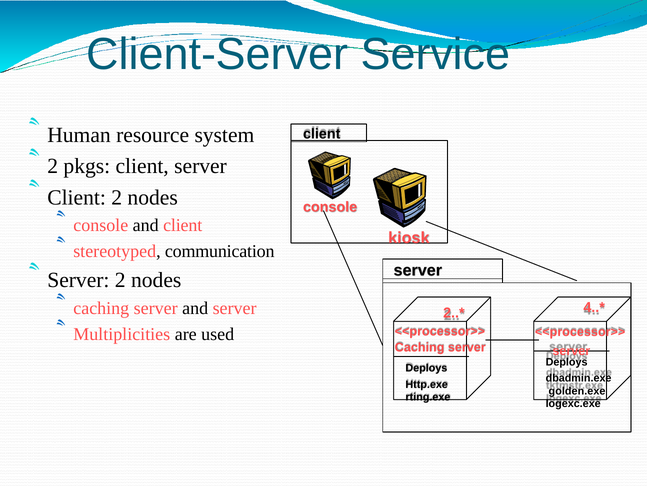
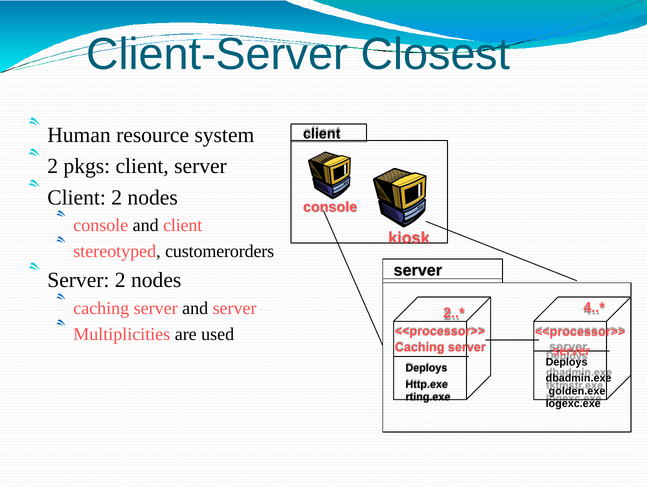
Service: Service -> Closest
communication: communication -> customerorders
